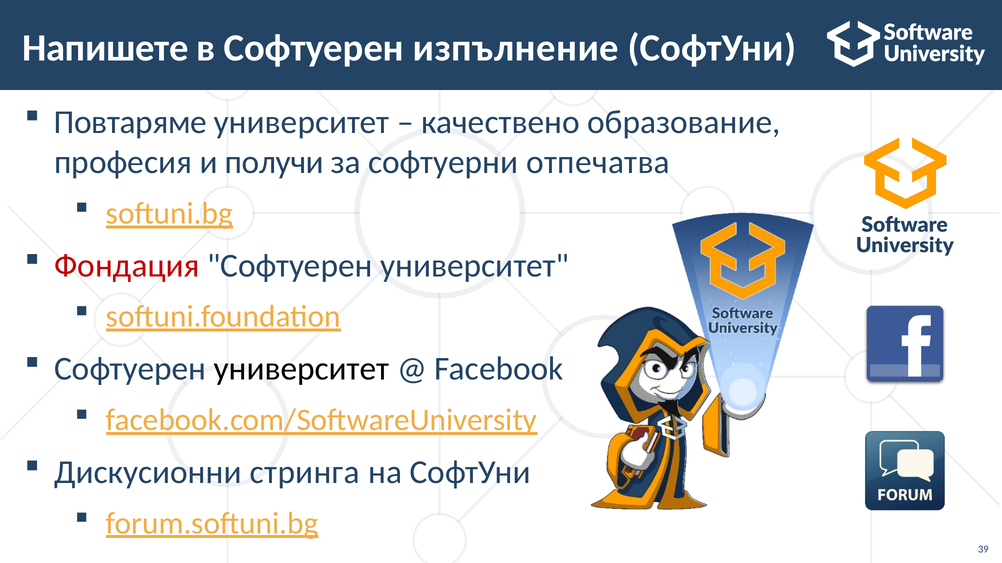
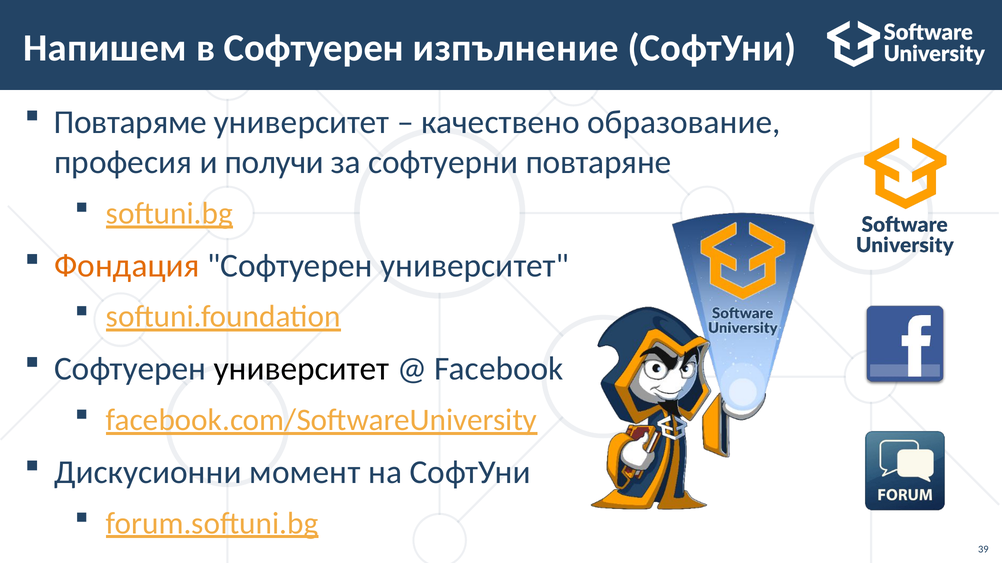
Напишете: Напишете -> Напишем
отпечатва: отпечатва -> повтаряне
Фондация colour: red -> orange
стринга: стринга -> момент
